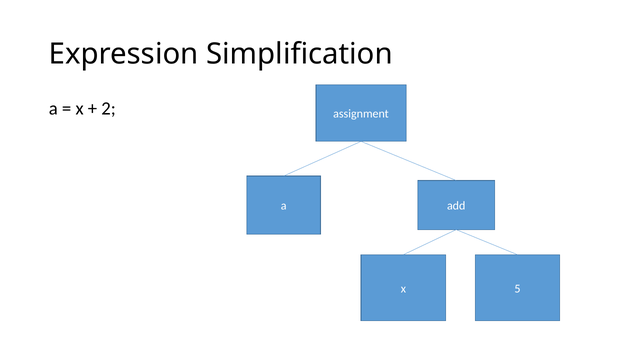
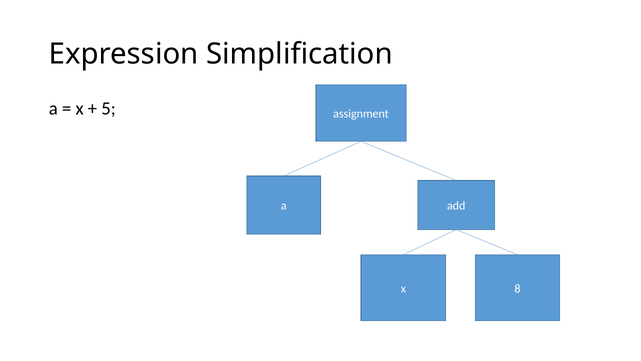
2: 2 -> 5
5: 5 -> 8
